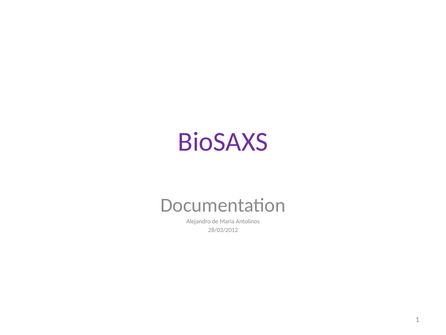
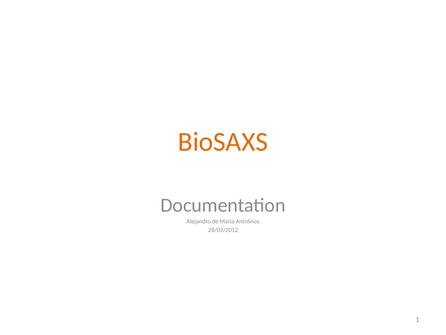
BioSAXS colour: purple -> orange
